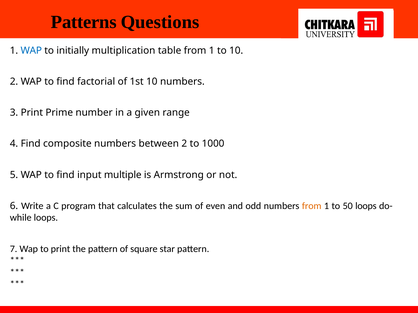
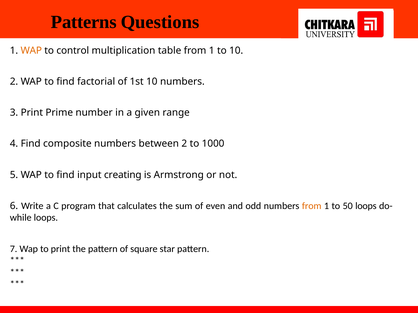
WAP at (31, 51) colour: blue -> orange
initially: initially -> control
multiple: multiple -> creating
